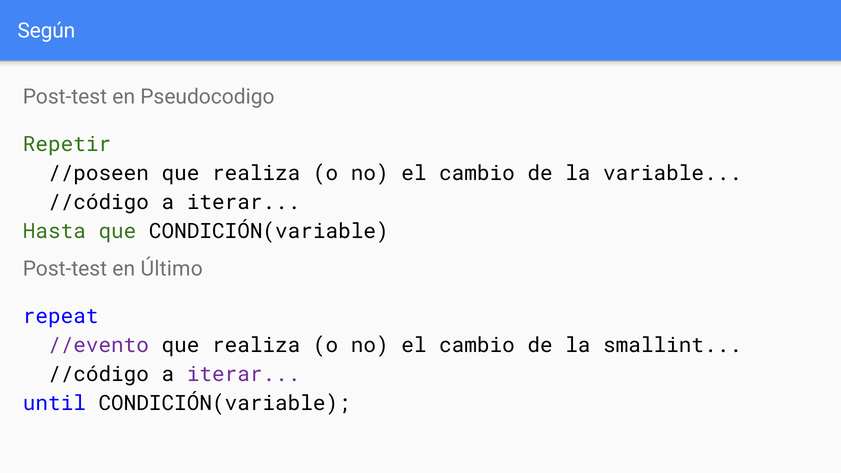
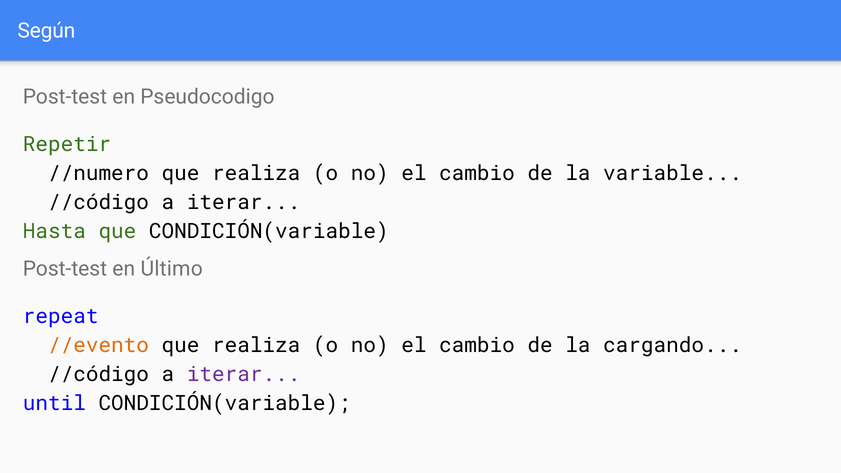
//poseen: //poseen -> //numero
//evento colour: purple -> orange
smallint: smallint -> cargando
